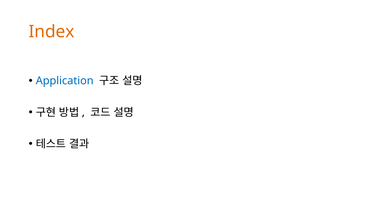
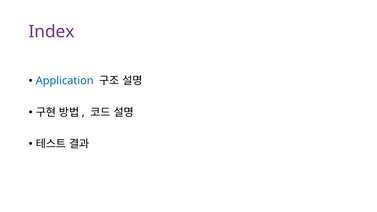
Index colour: orange -> purple
